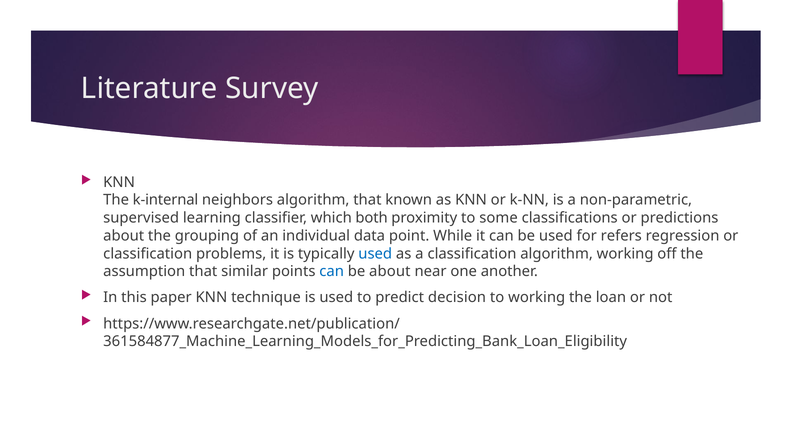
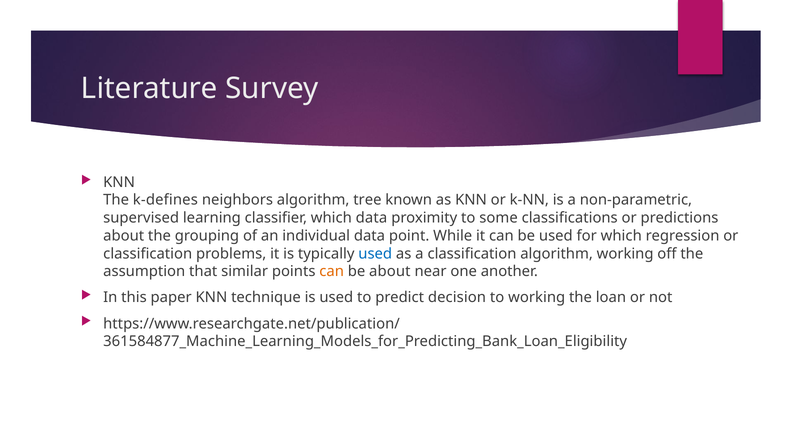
k-internal: k-internal -> k-defines
algorithm that: that -> tree
which both: both -> data
for refers: refers -> which
can at (332, 271) colour: blue -> orange
